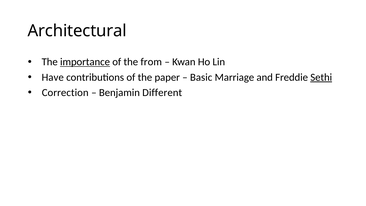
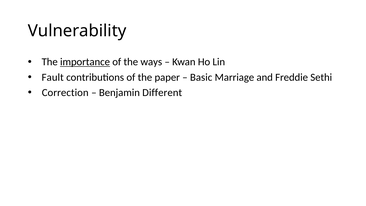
Architectural: Architectural -> Vulnerability
from: from -> ways
Have: Have -> Fault
Sethi underline: present -> none
